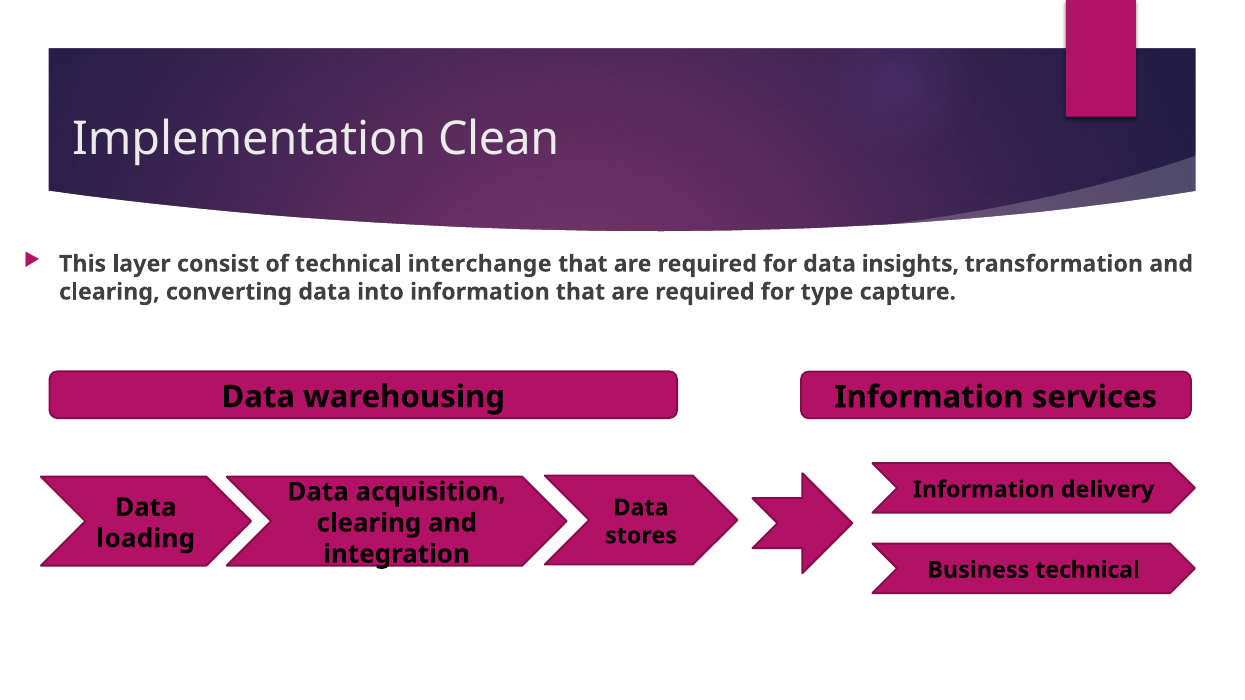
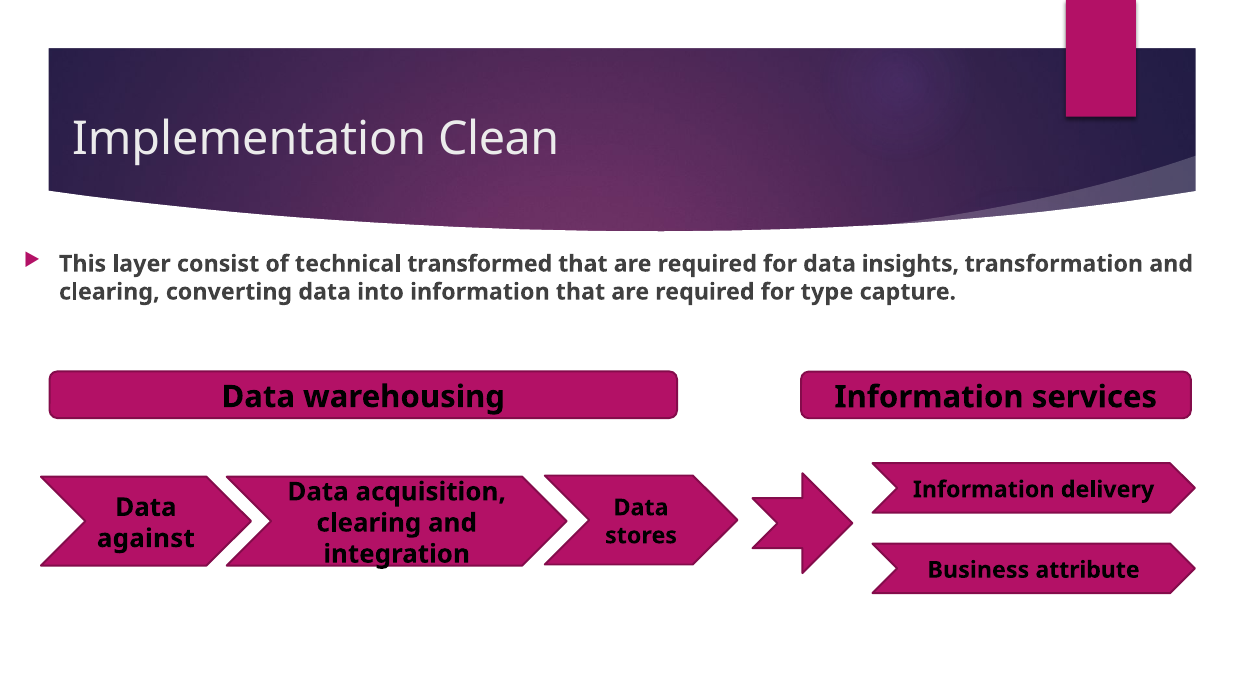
interchange: interchange -> transformed
loading: loading -> against
Business technical: technical -> attribute
